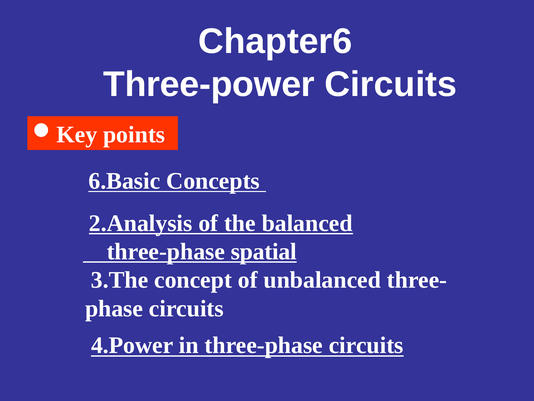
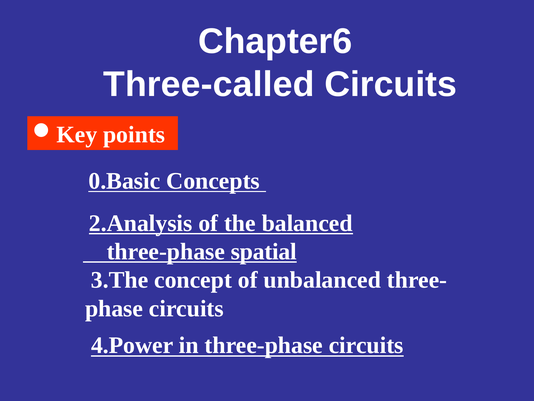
Three-power: Three-power -> Three-called
6.Basic: 6.Basic -> 0.Basic
